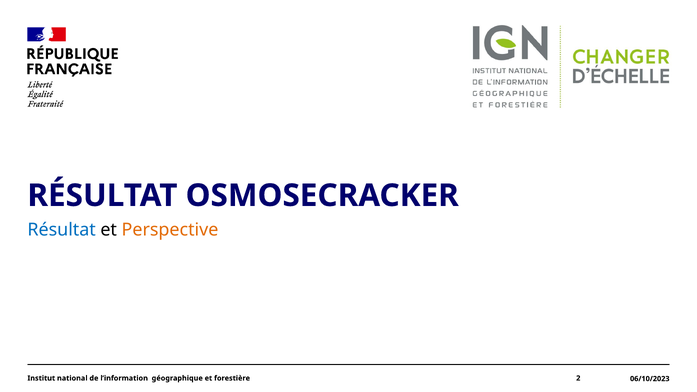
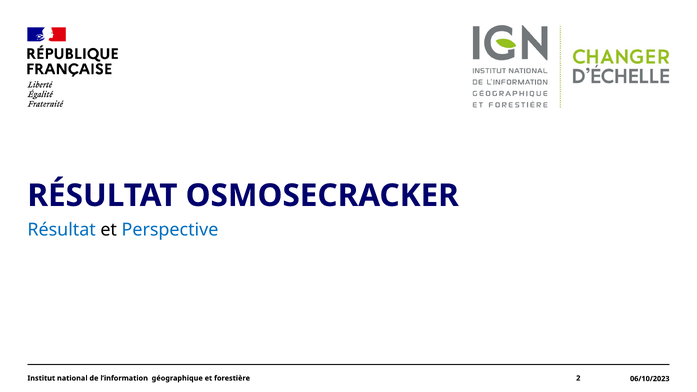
Perspective colour: orange -> blue
